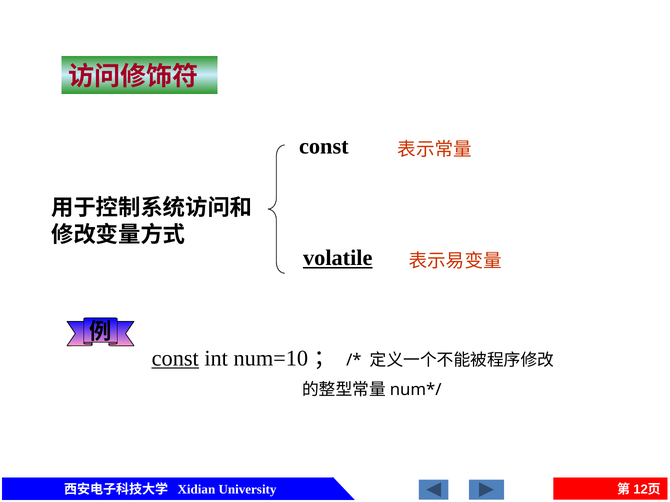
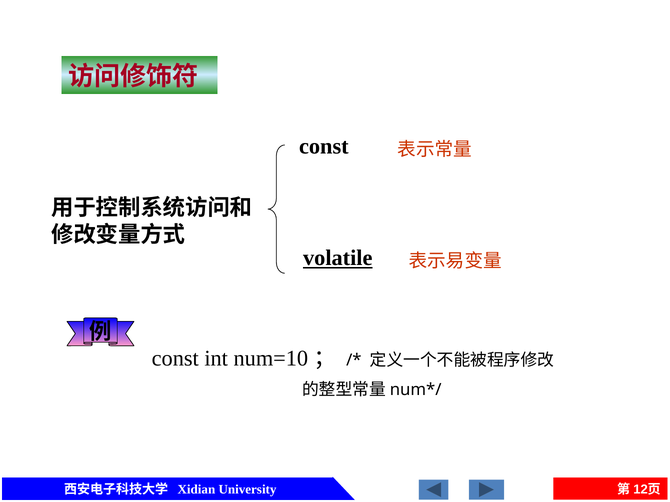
const at (175, 359) underline: present -> none
